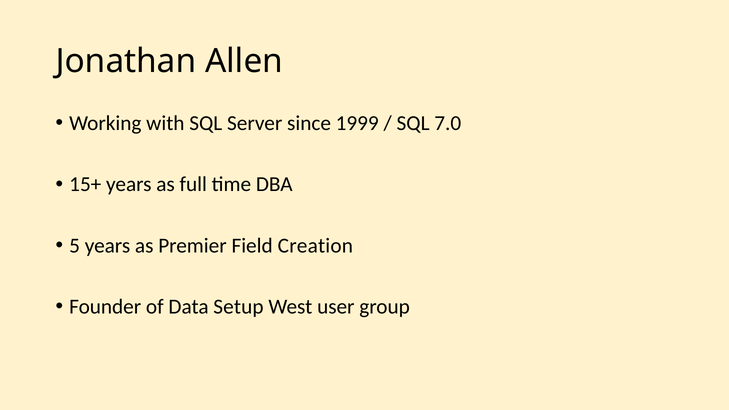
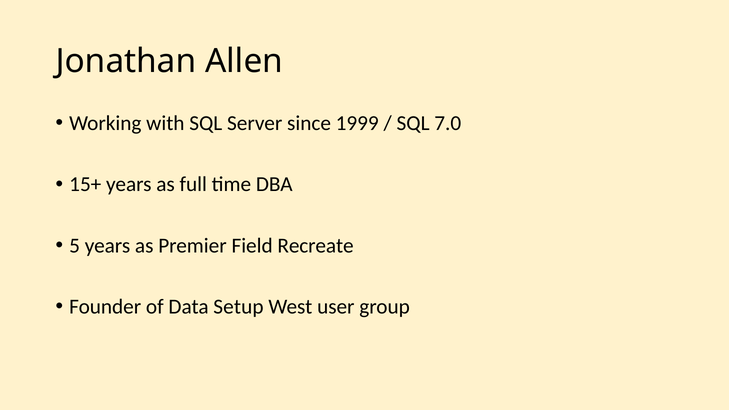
Creation: Creation -> Recreate
